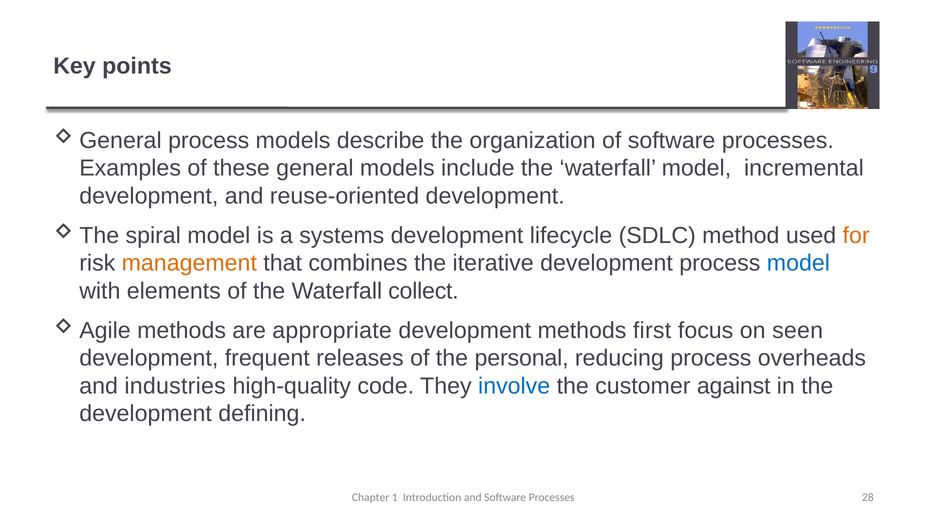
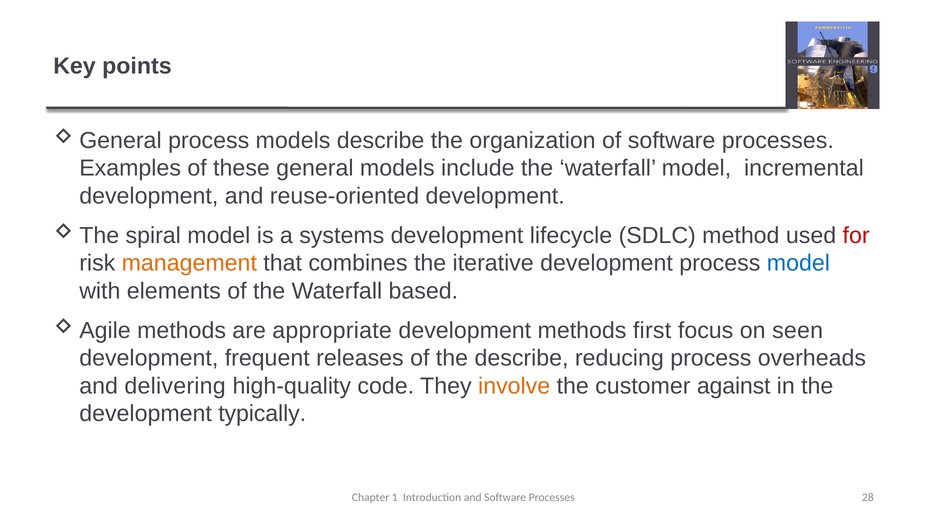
for colour: orange -> red
collect: collect -> based
the personal: personal -> describe
industries: industries -> delivering
involve colour: blue -> orange
defining: defining -> typically
